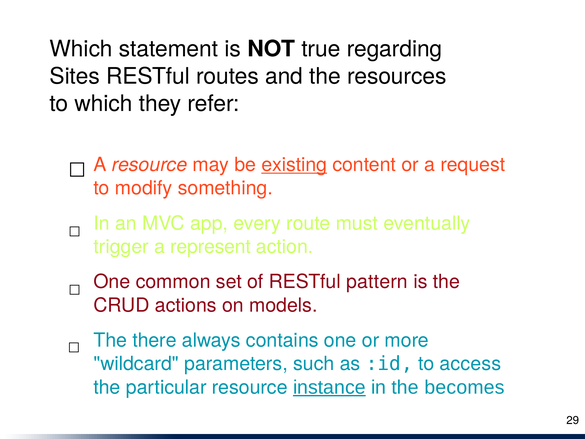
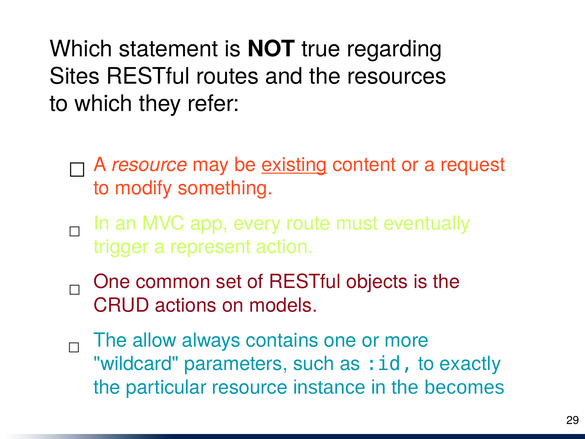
pattern: pattern -> objects
there: there -> allow
access: access -> exactly
instance underline: present -> none
